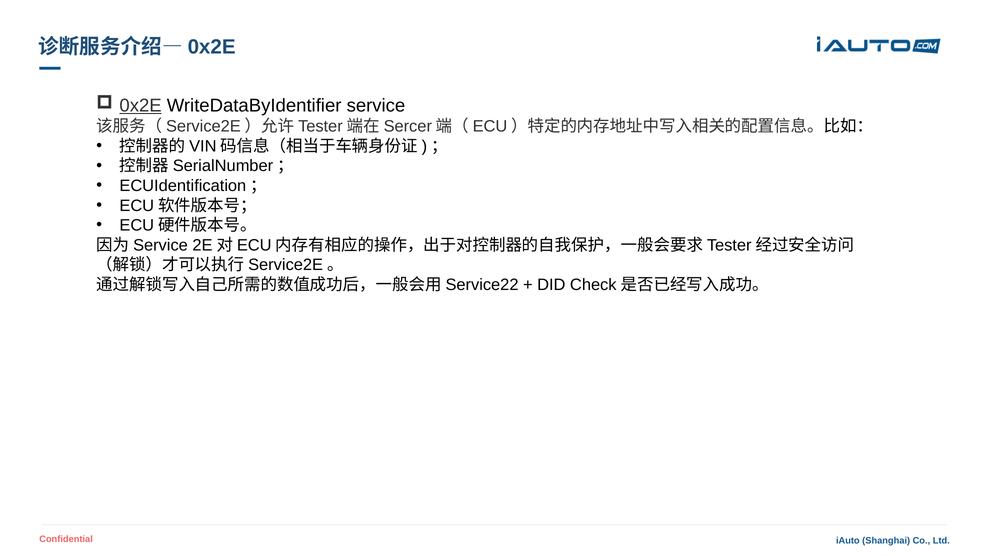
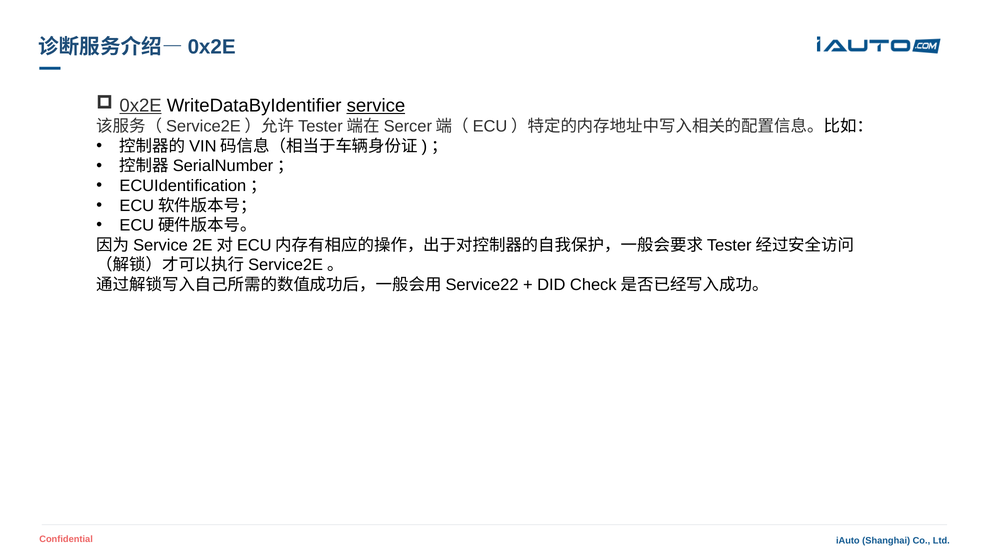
service underline: none -> present
